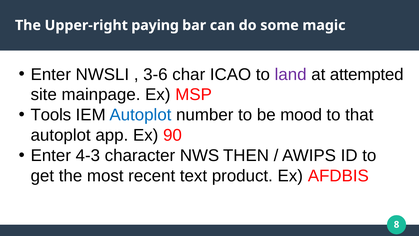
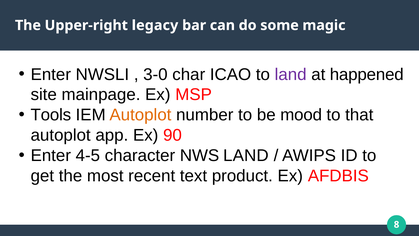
paying: paying -> legacy
3-6: 3-6 -> 3-0
attempted: attempted -> happened
Autoplot at (140, 115) colour: blue -> orange
4-3: 4-3 -> 4-5
NWS THEN: THEN -> LAND
